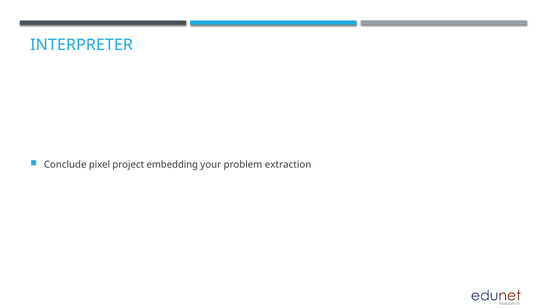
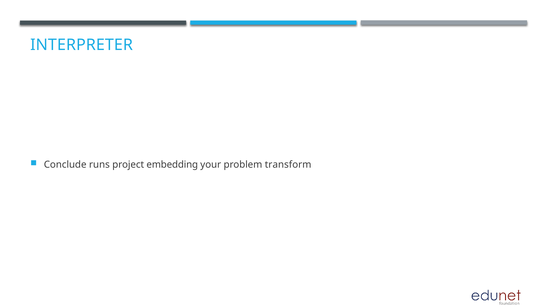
pixel: pixel -> runs
extraction: extraction -> transform
